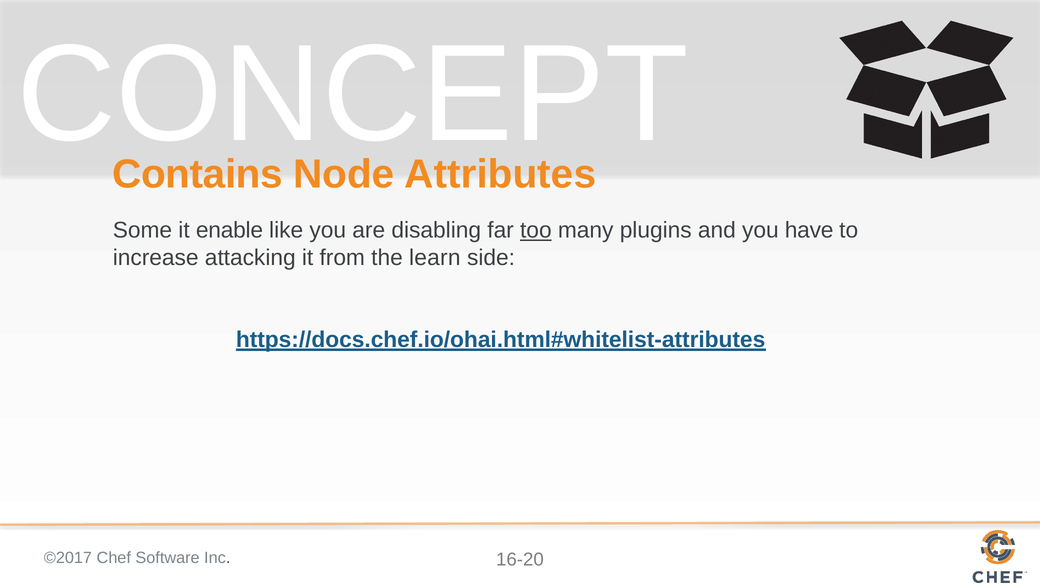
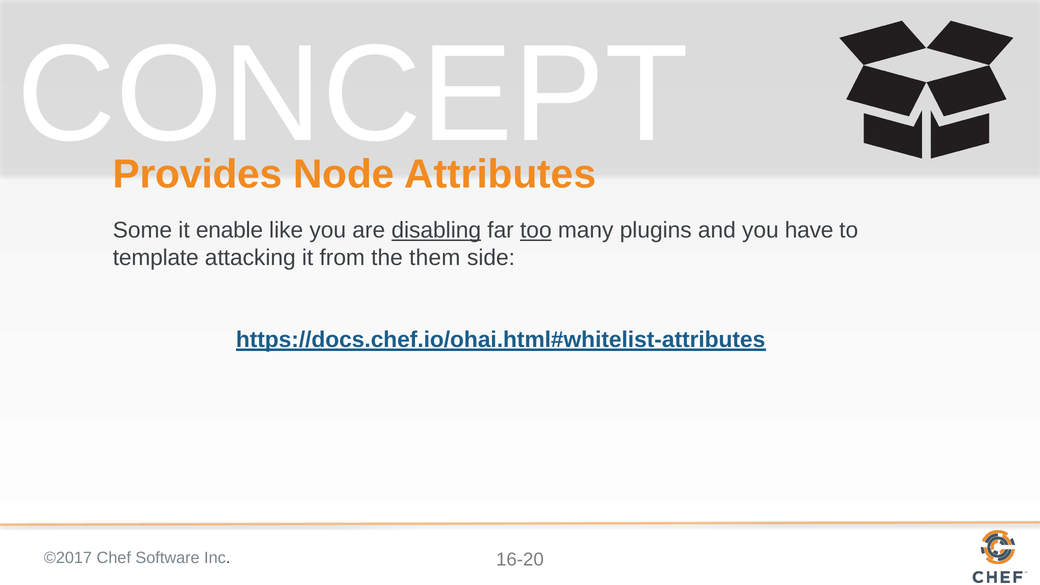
Contains: Contains -> Provides
disabling underline: none -> present
increase: increase -> template
learn: learn -> them
